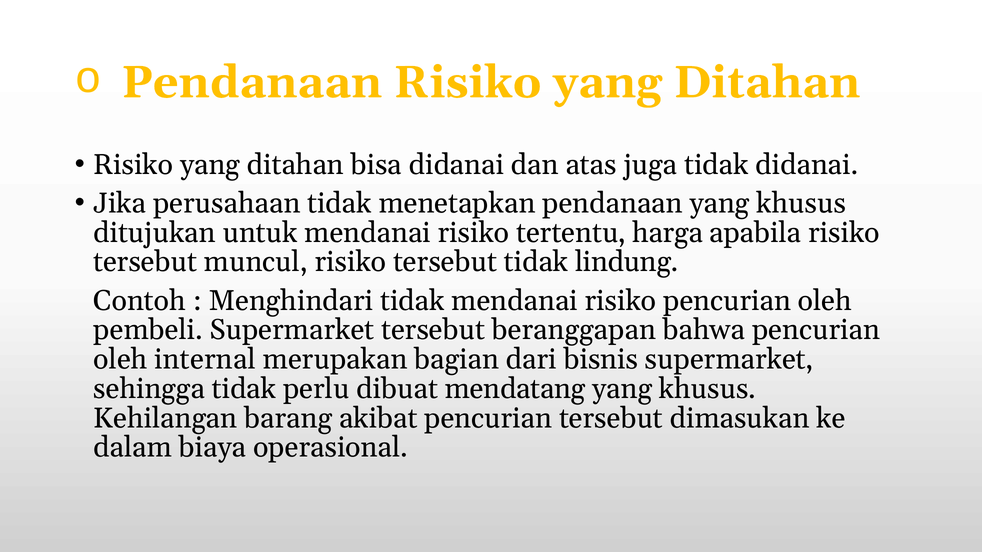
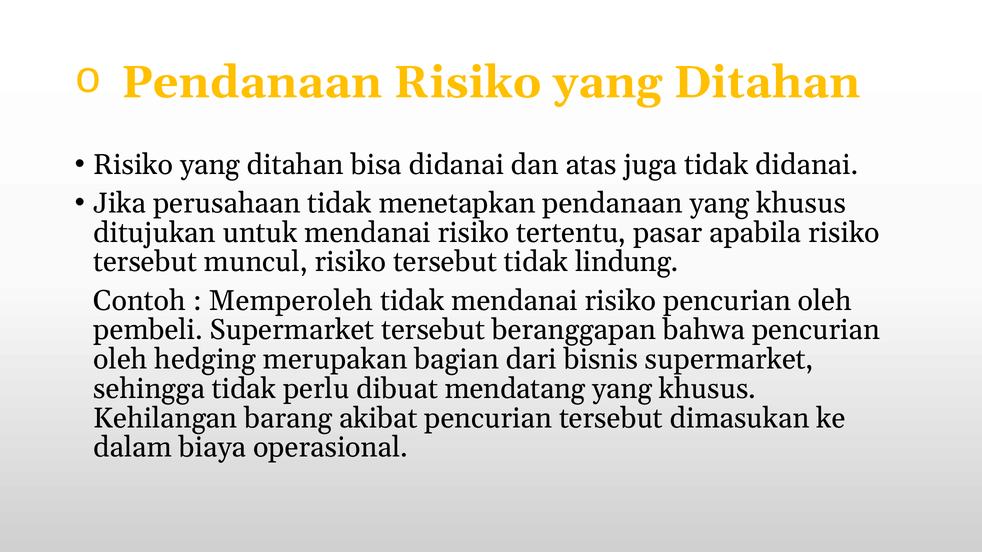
harga: harga -> pasar
Menghindari: Menghindari -> Memperoleh
internal: internal -> hedging
